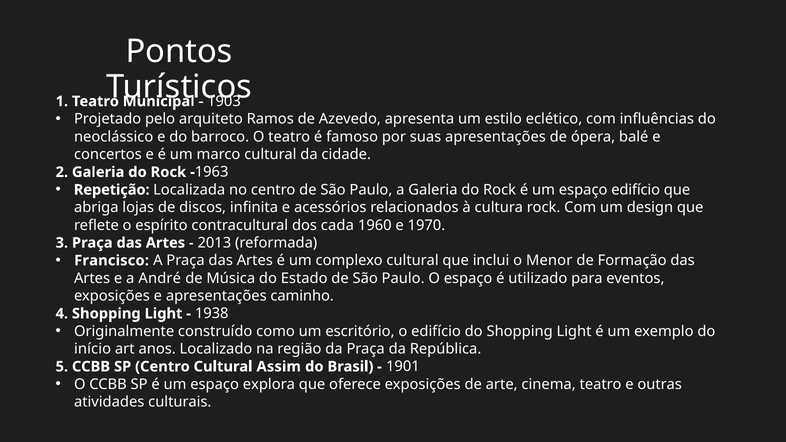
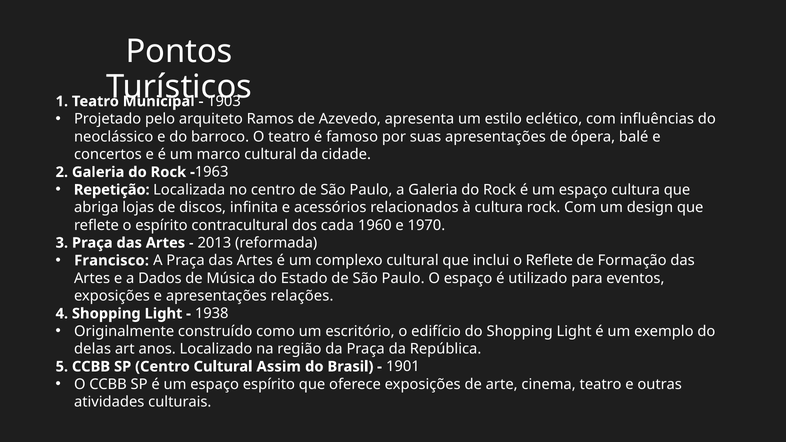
espaço edifício: edifício -> cultura
o Menor: Menor -> Reflete
André: André -> Dados
caminho: caminho -> relações
início: início -> delas
espaço explora: explora -> espírito
